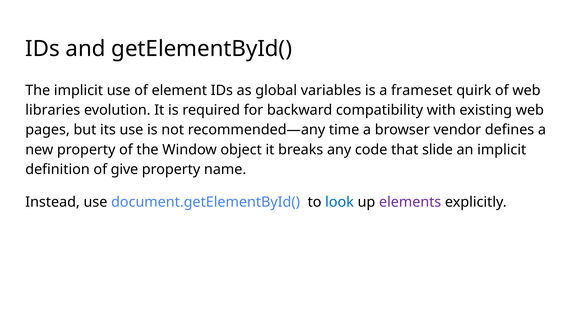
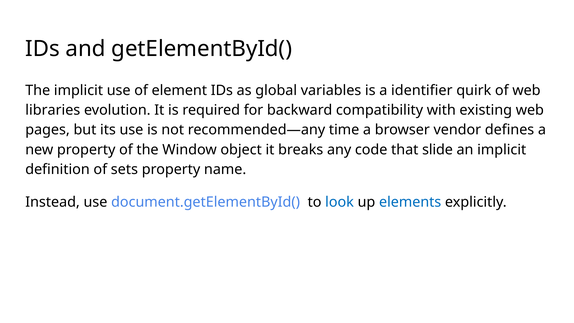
frameset: frameset -> identifier
give: give -> sets
elements colour: purple -> blue
